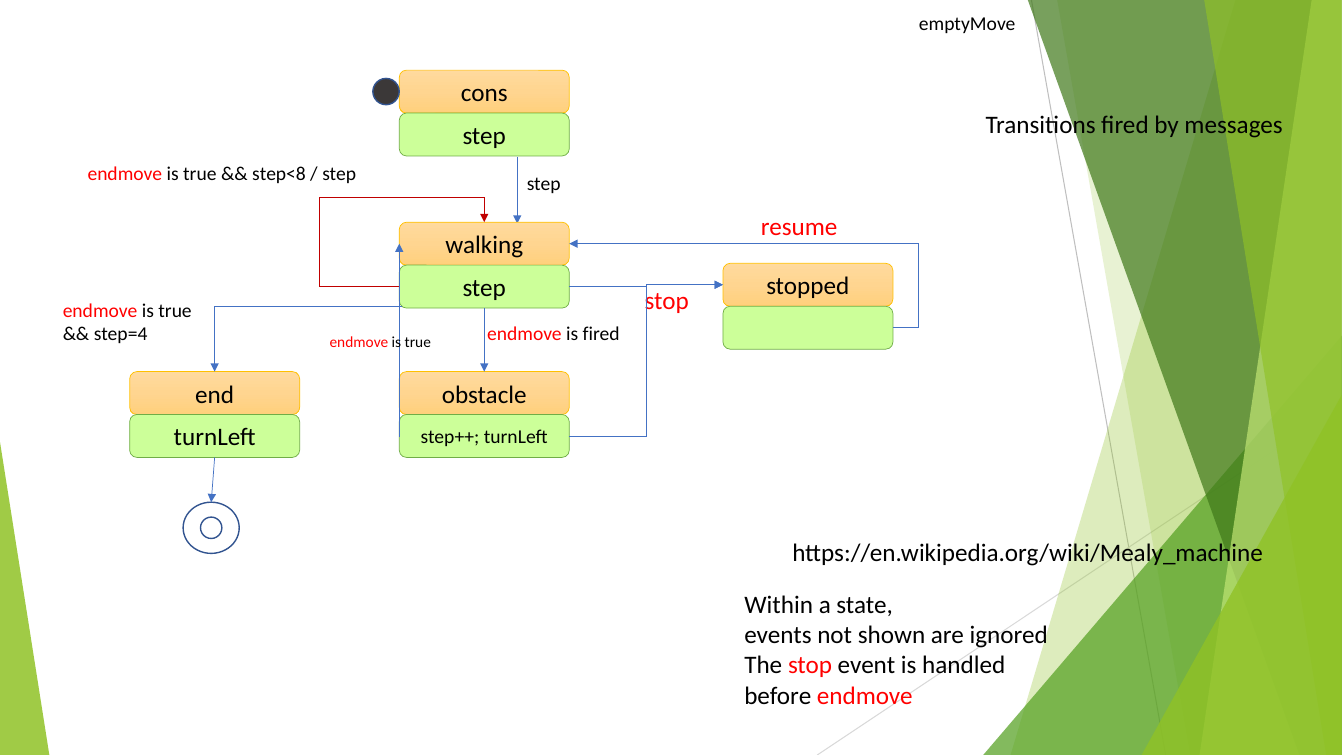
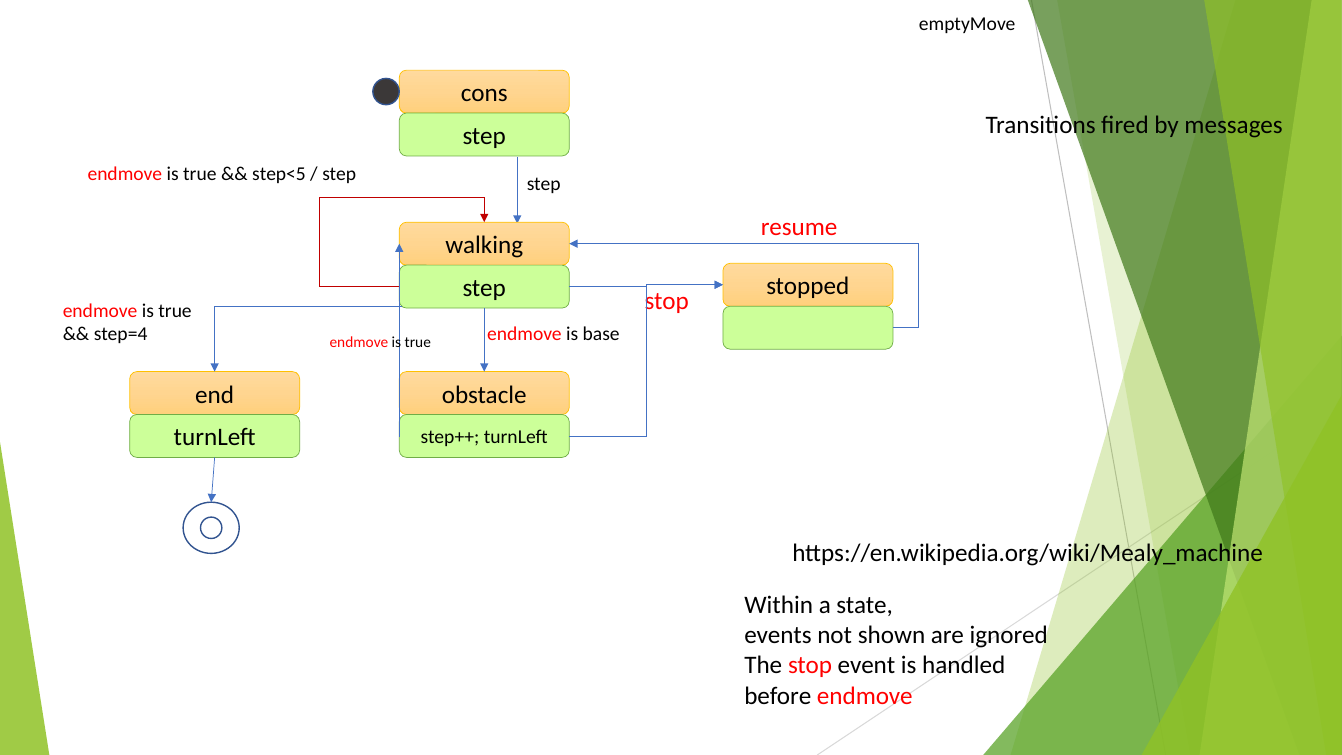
step<8: step<8 -> step<5
is fired: fired -> base
